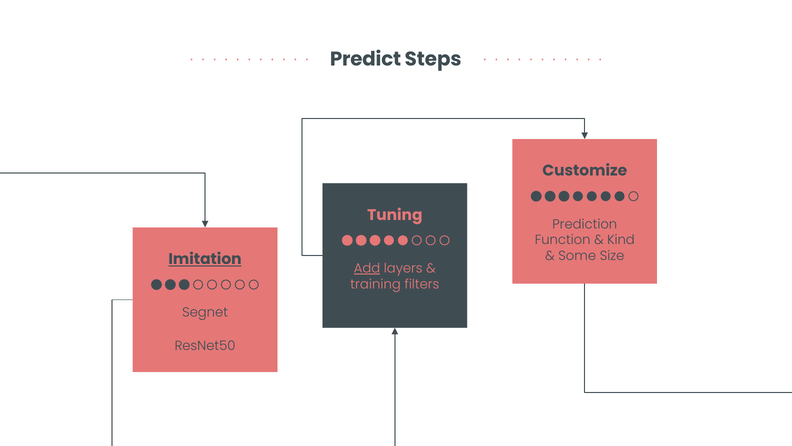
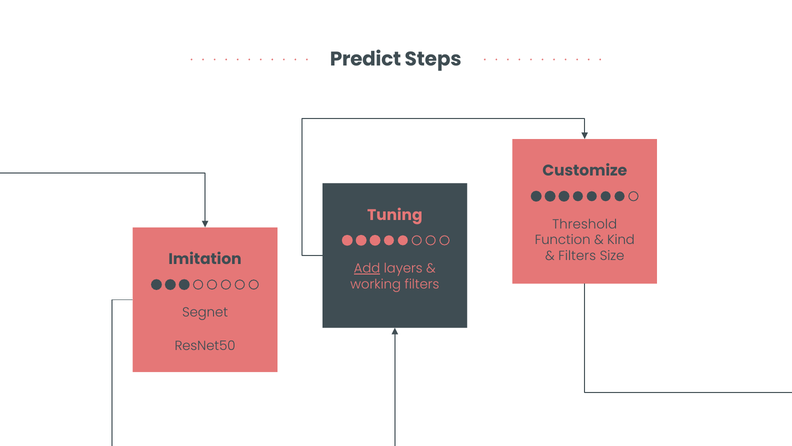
Prediction: Prediction -> Threshold
Some at (577, 256): Some -> Filters
Imitation underline: present -> none
training: training -> working
